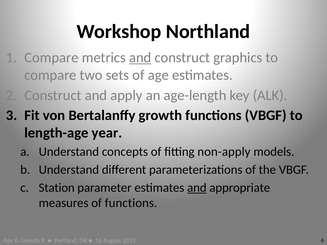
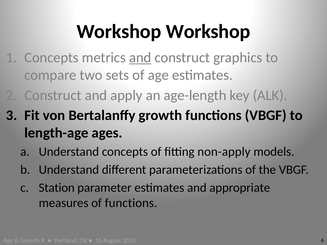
Workshop Northland: Northland -> Workshop
Compare at (51, 58): Compare -> Concepts
year: year -> ages
and at (197, 188) underline: present -> none
